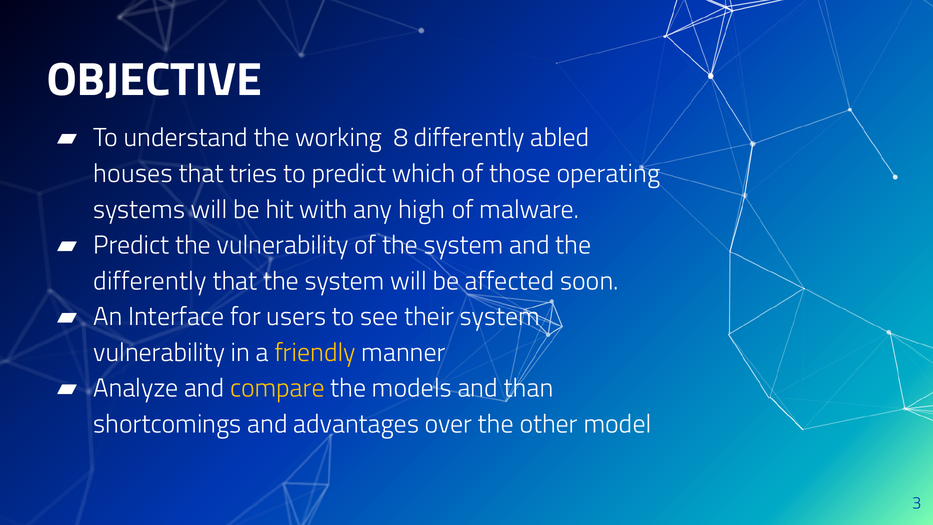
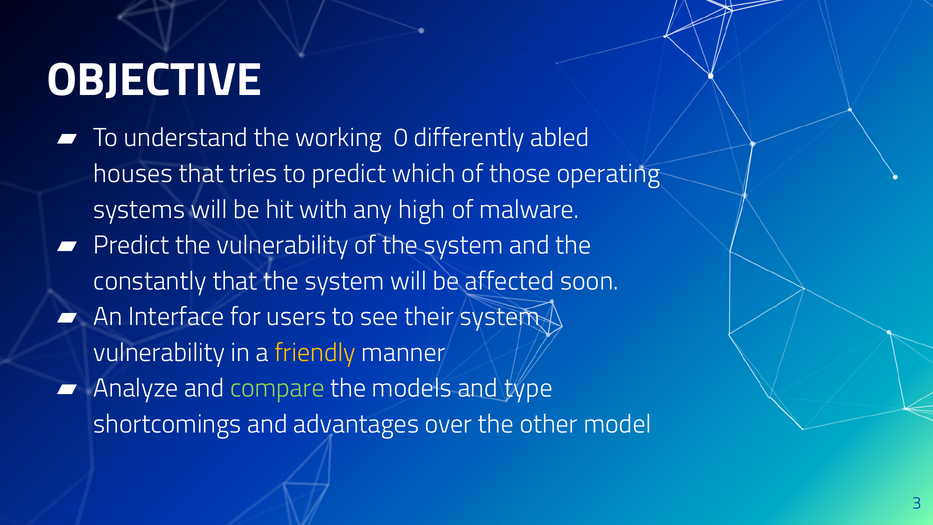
8: 8 -> 0
differently at (150, 281): differently -> constantly
compare colour: yellow -> light green
than: than -> type
